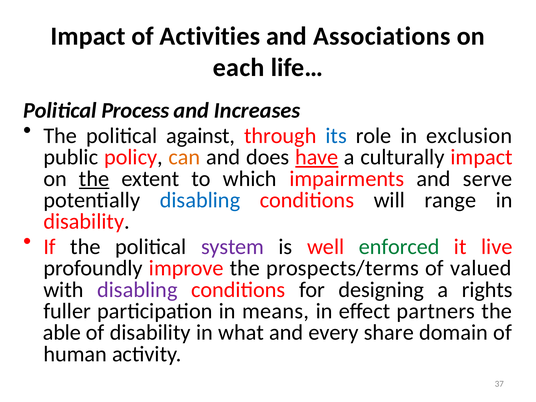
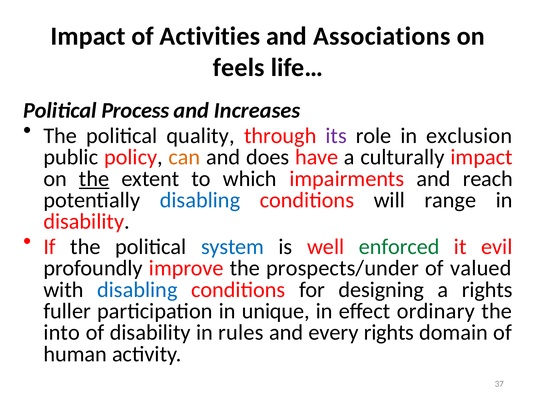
each: each -> feels
against: against -> quality
its colour: blue -> purple
have underline: present -> none
serve: serve -> reach
system colour: purple -> blue
live: live -> evil
prospects/terms: prospects/terms -> prospects/under
disabling at (137, 290) colour: purple -> blue
means: means -> unique
partners: partners -> ordinary
able: able -> into
what: what -> rules
every share: share -> rights
